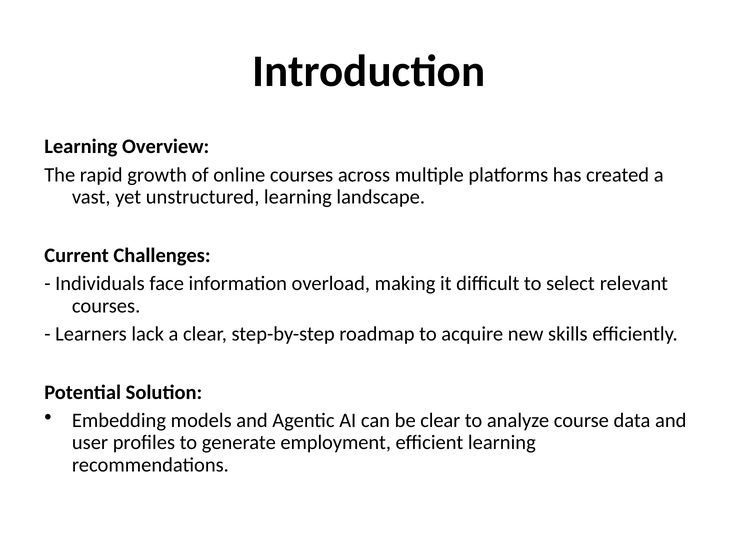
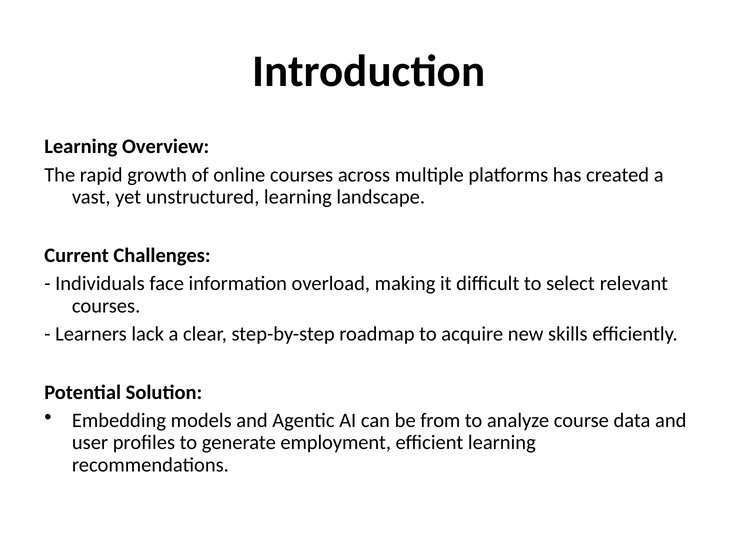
be clear: clear -> from
